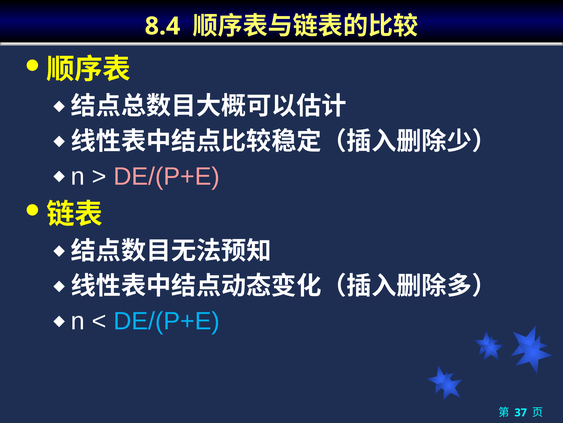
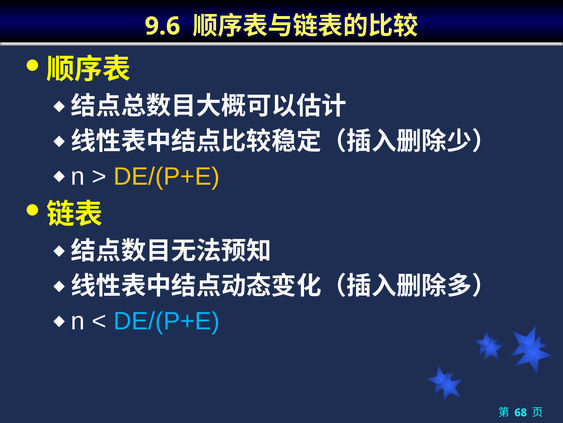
8.4: 8.4 -> 9.6
DE/(P+E at (167, 176) colour: pink -> yellow
37: 37 -> 68
